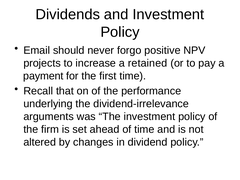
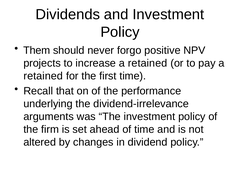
Email: Email -> Them
payment at (43, 76): payment -> retained
